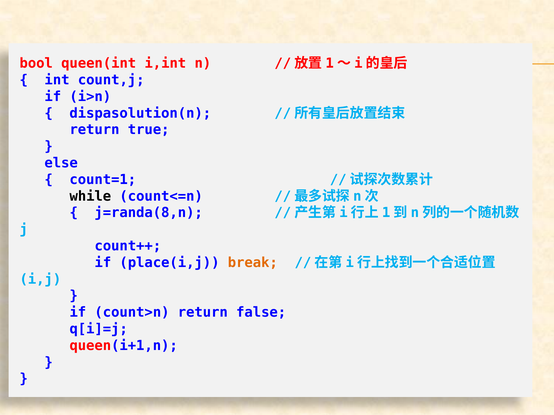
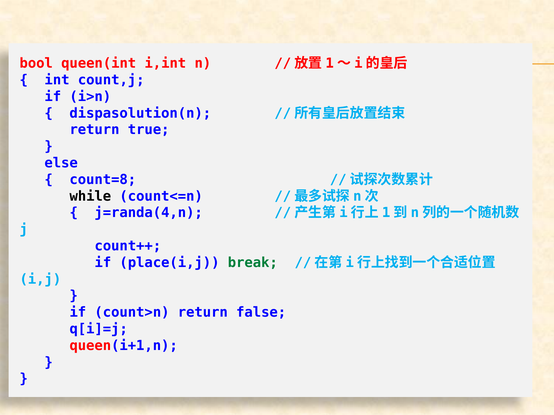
count=1: count=1 -> count=8
j=randa(8,n: j=randa(8,n -> j=randa(4,n
break colour: orange -> green
